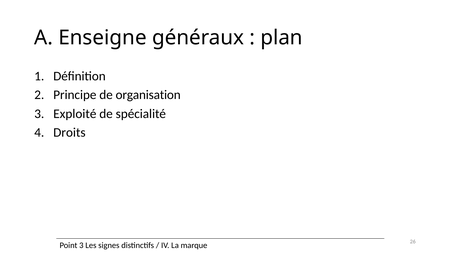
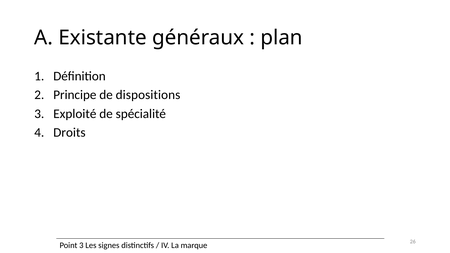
Enseigne: Enseigne -> Existante
organisation: organisation -> dispositions
